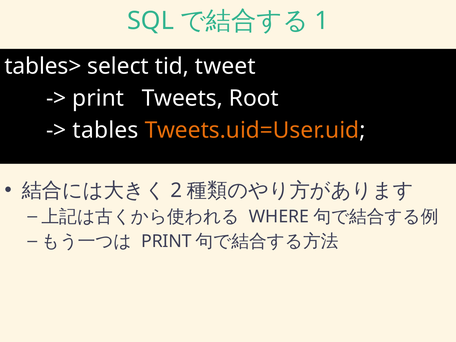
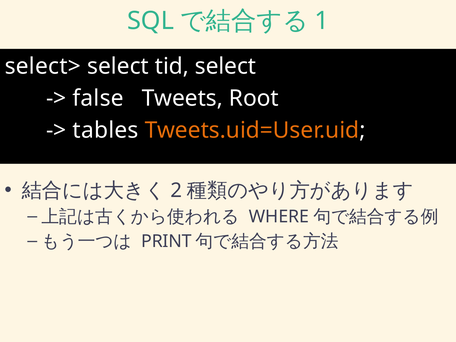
tables>: tables> -> select>
tid tweet: tweet -> select
print at (98, 98): print -> false
